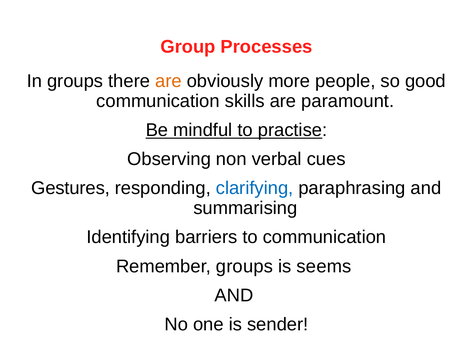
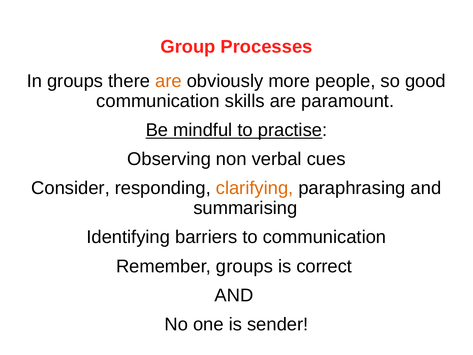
Gestures: Gestures -> Consider
clarifying colour: blue -> orange
seems: seems -> correct
